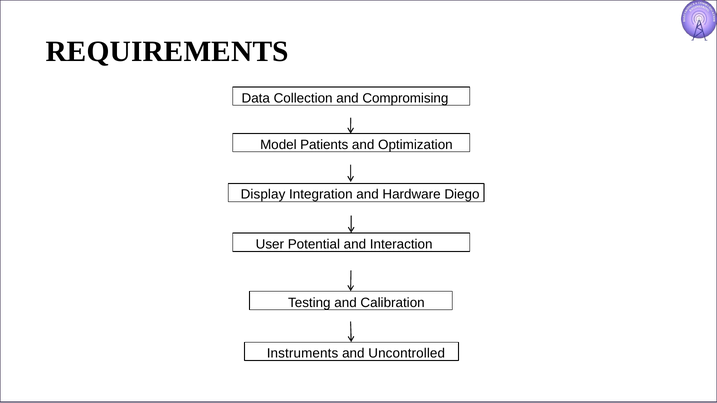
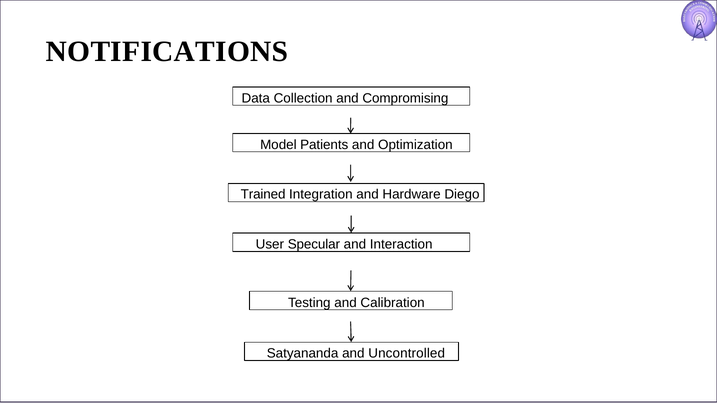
REQUIREMENTS: REQUIREMENTS -> NOTIFICATIONS
Display: Display -> Trained
Potential: Potential -> Specular
Instruments: Instruments -> Satyananda
